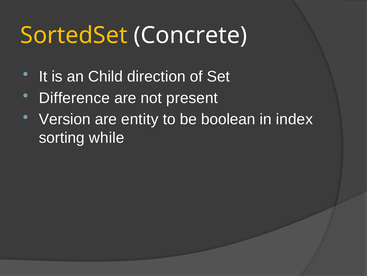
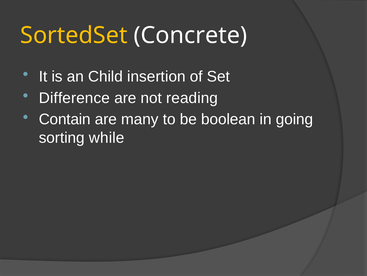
direction: direction -> insertion
present: present -> reading
Version: Version -> Contain
entity: entity -> many
index: index -> going
